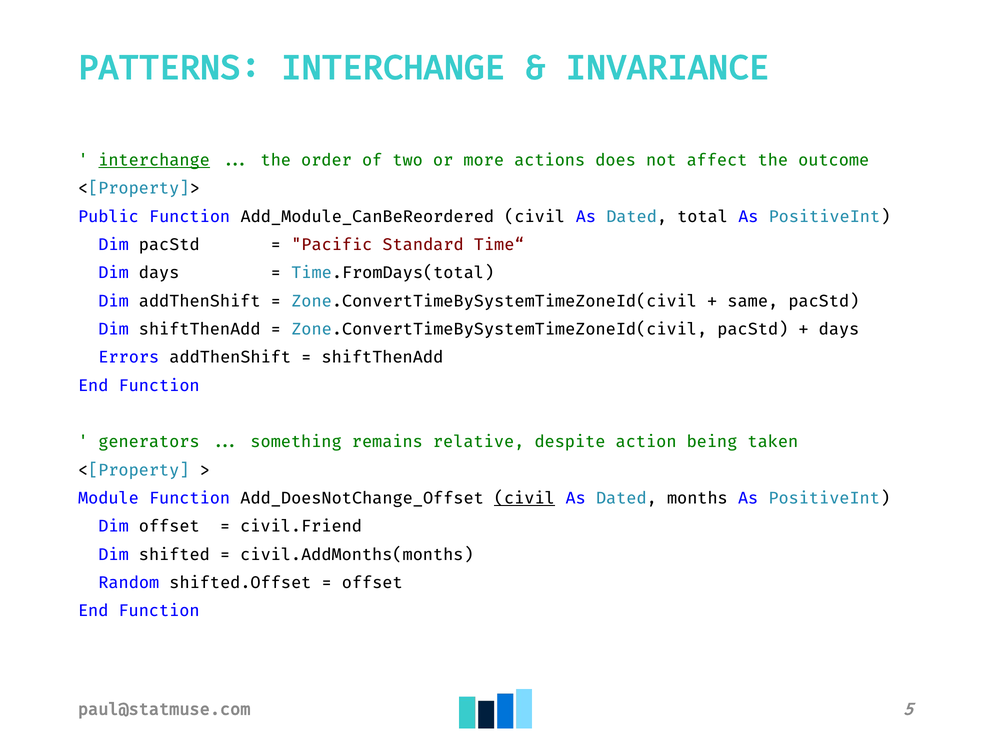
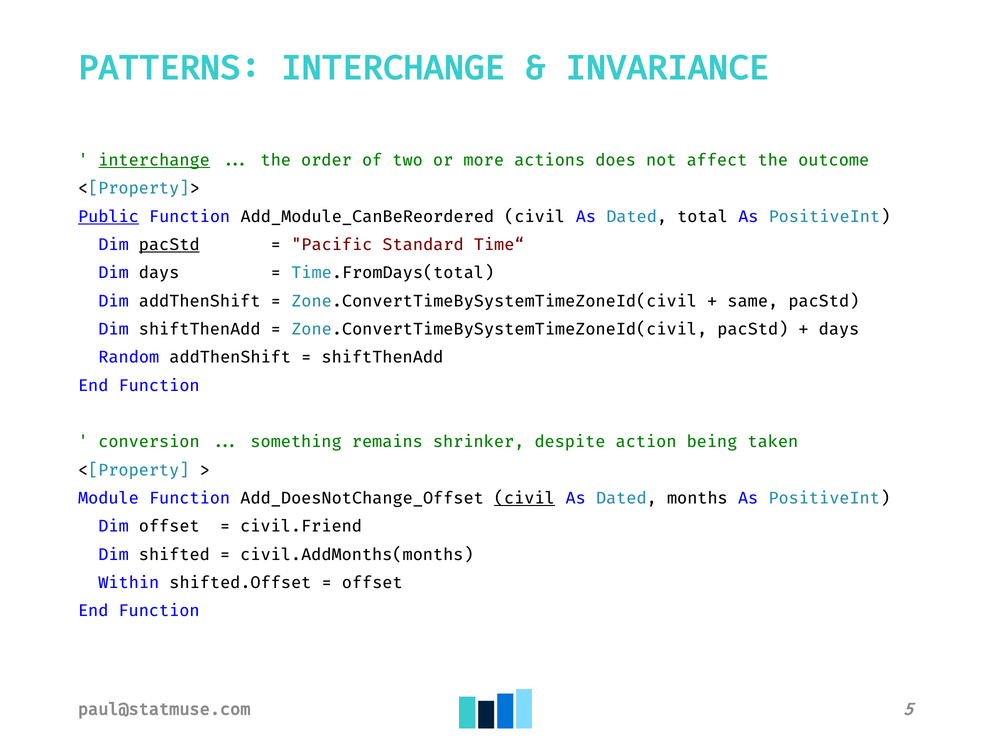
Public underline: none -> present
pacStd at (169, 245) underline: none -> present
Errors: Errors -> Random
generators: generators -> conversion
relative: relative -> shrinker
Random: Random -> Within
